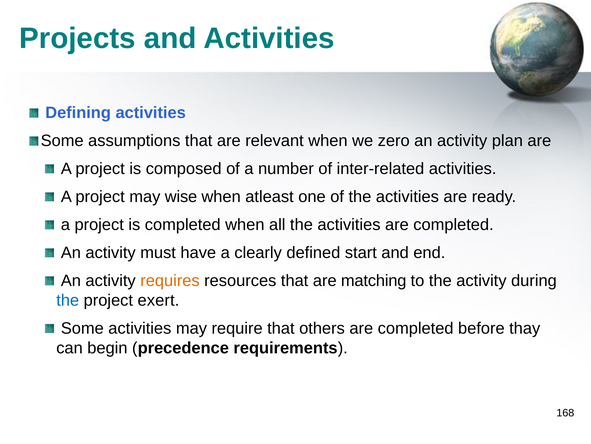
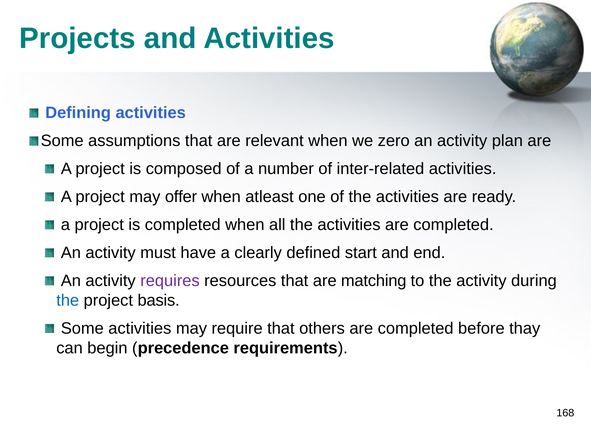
wise: wise -> offer
requires colour: orange -> purple
exert: exert -> basis
